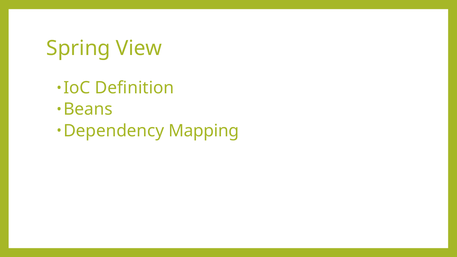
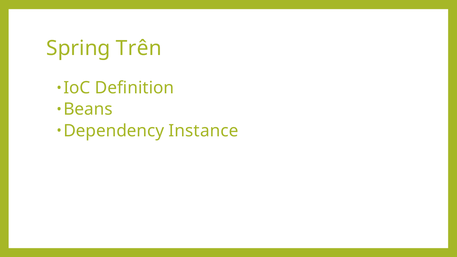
View: View -> Trên
Mapping: Mapping -> Instance
